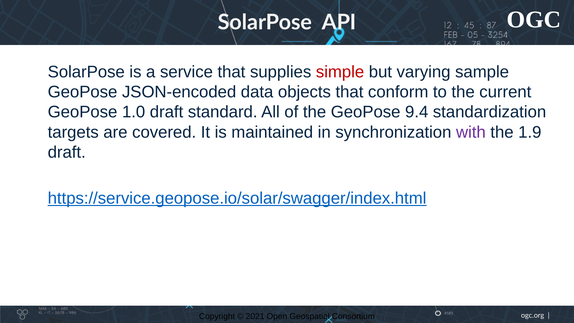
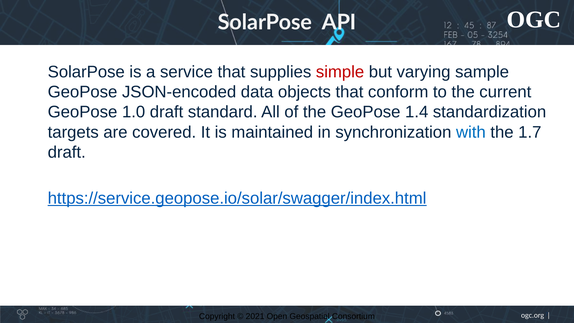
9.4: 9.4 -> 1.4
with colour: purple -> blue
1.9: 1.9 -> 1.7
